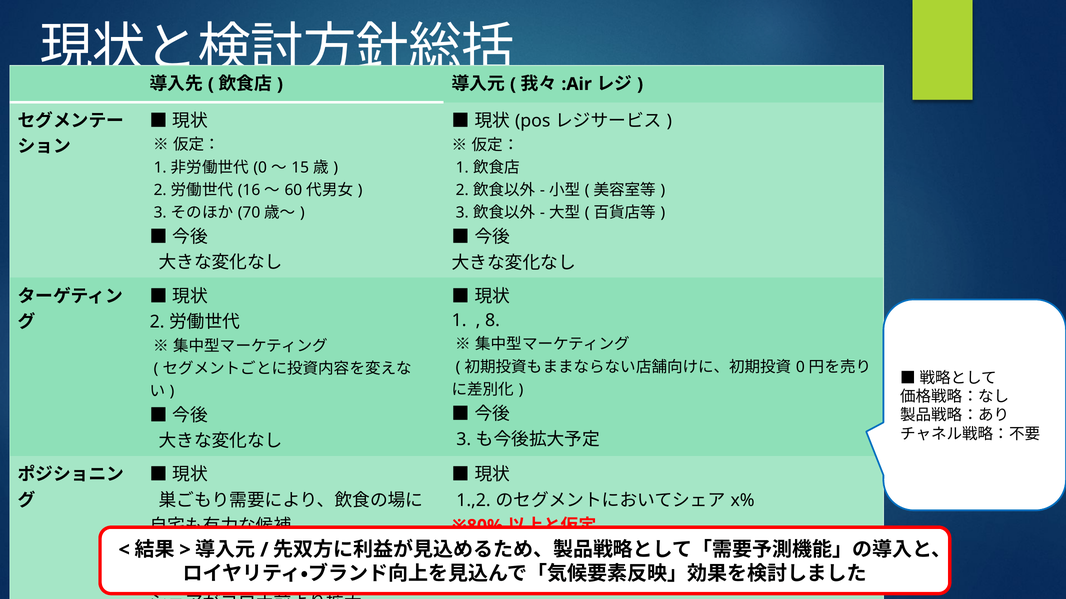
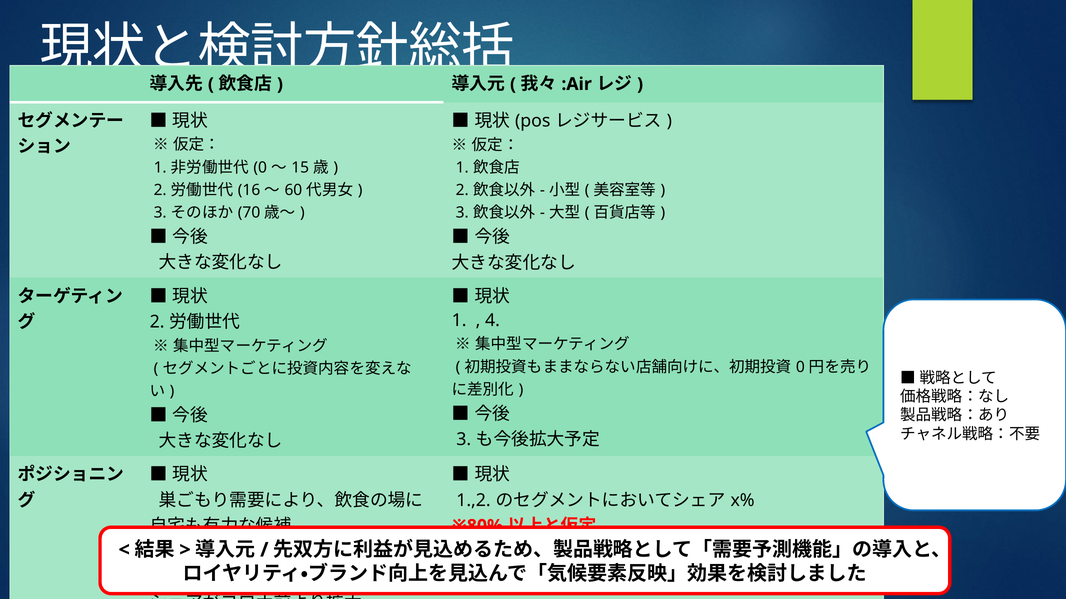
8: 8 -> 4
